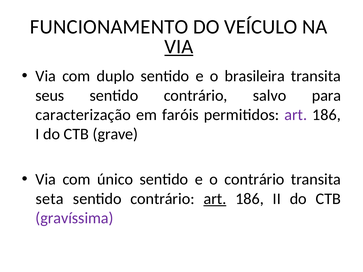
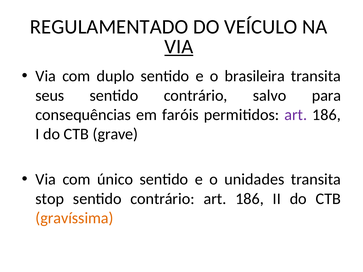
FUNCIONAMENTO: FUNCIONAMENTO -> REGULAMENTADO
caracterização: caracterização -> consequências
o contrário: contrário -> unidades
seta: seta -> stop
art at (215, 199) underline: present -> none
gravíssima colour: purple -> orange
